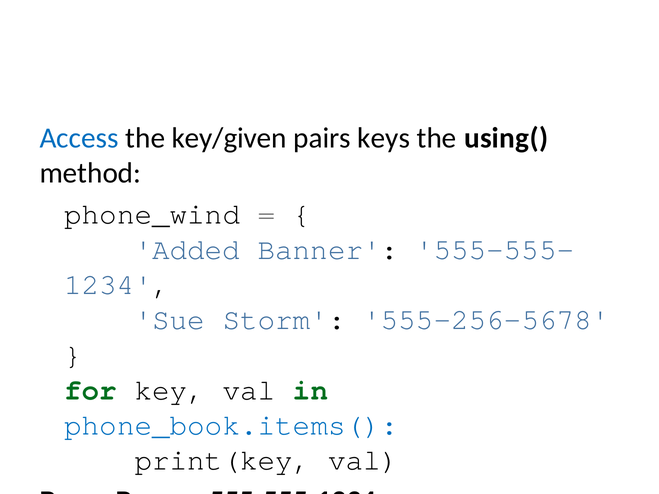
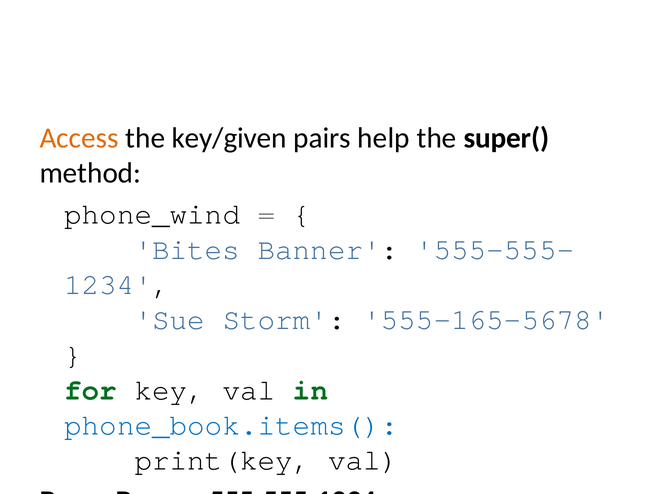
Access colour: blue -> orange
keys: keys -> help
using(: using( -> super(
Added: Added -> Bites
555-256-5678: 555-256-5678 -> 555-165-5678
